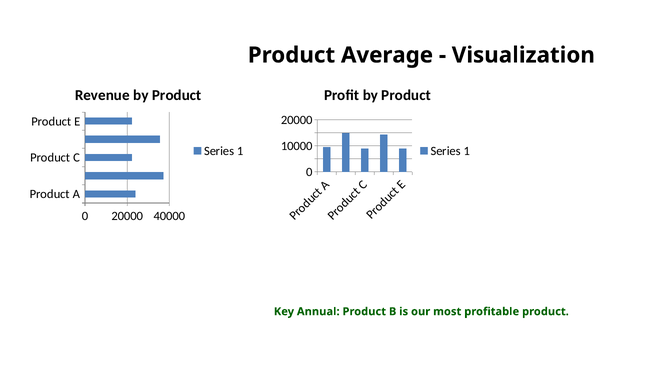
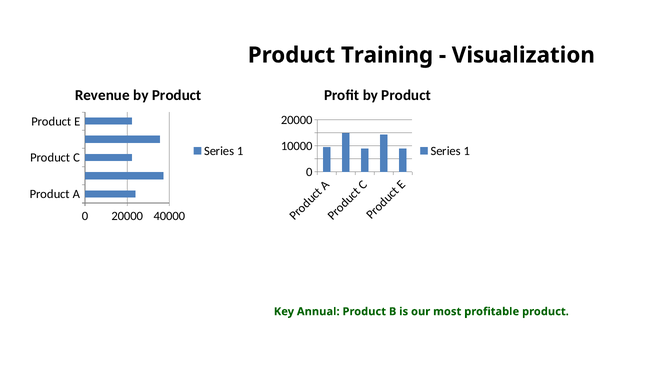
Average: Average -> Training
